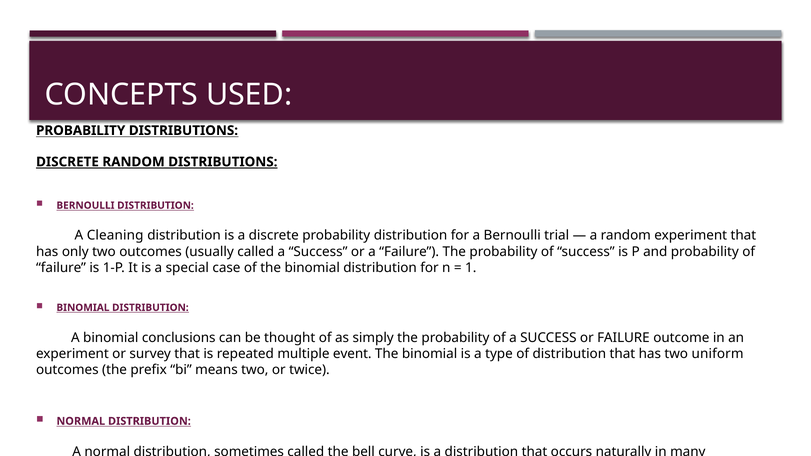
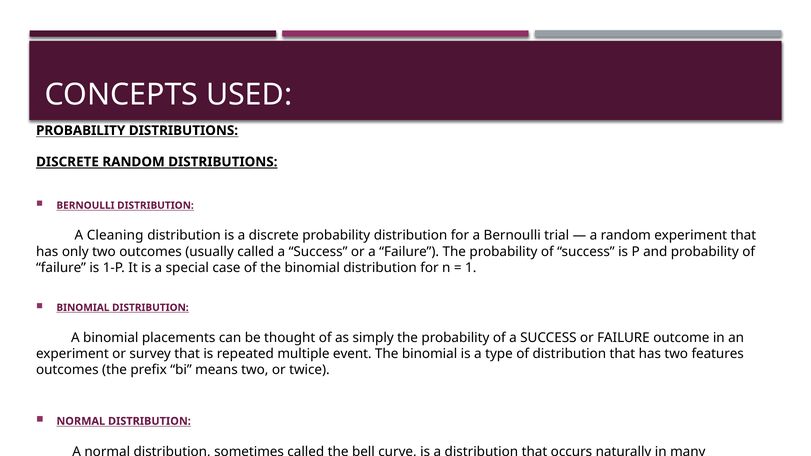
conclusions: conclusions -> placements
uniform: uniform -> features
